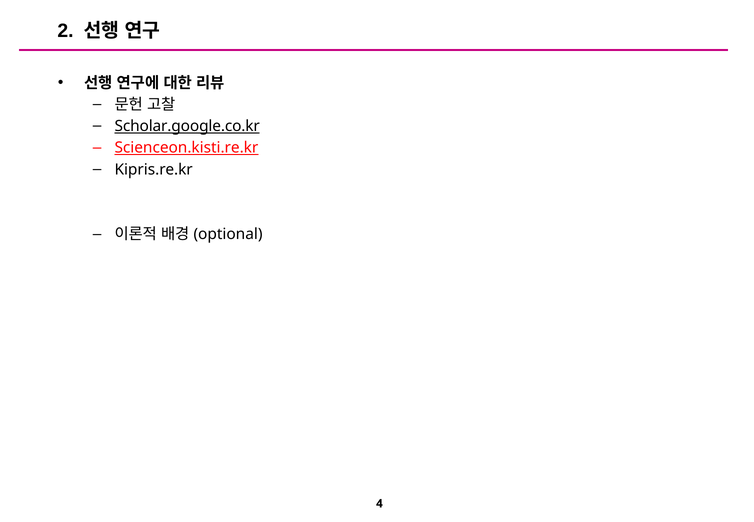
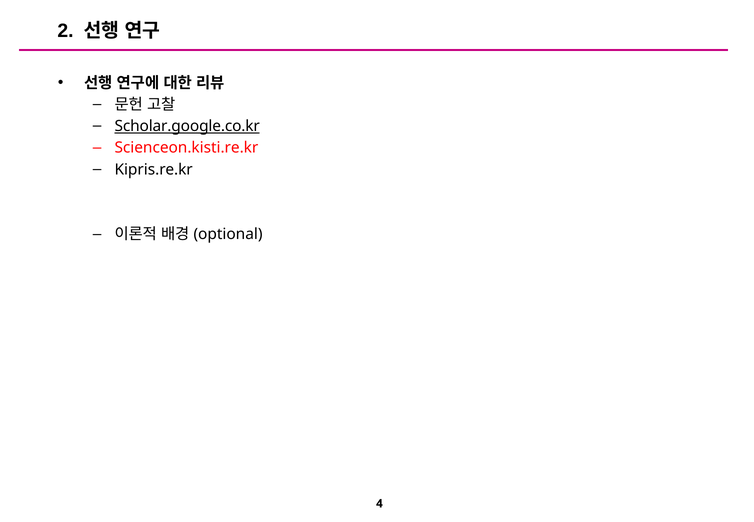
Scienceon.kisti.re.kr underline: present -> none
